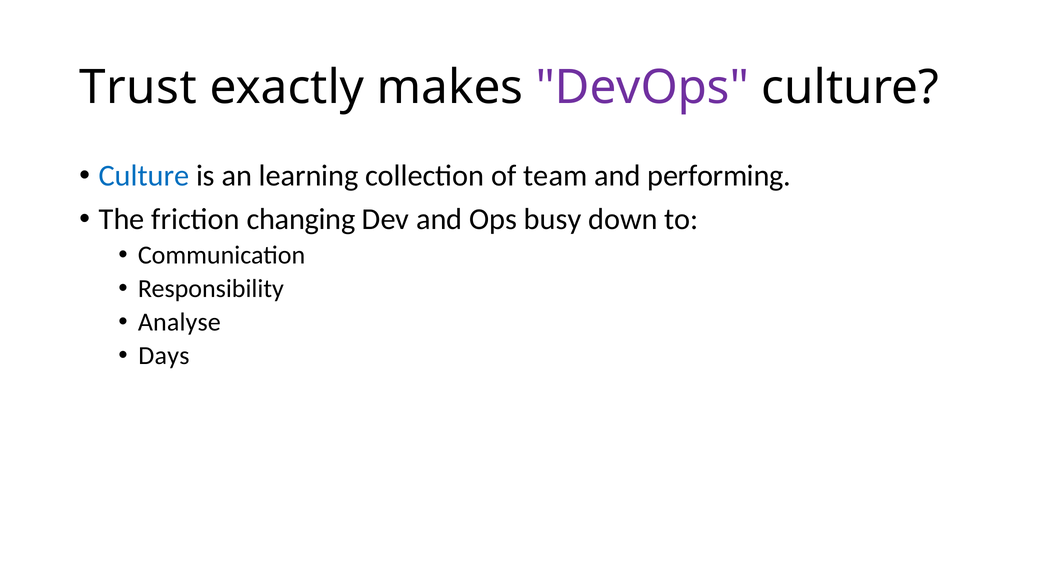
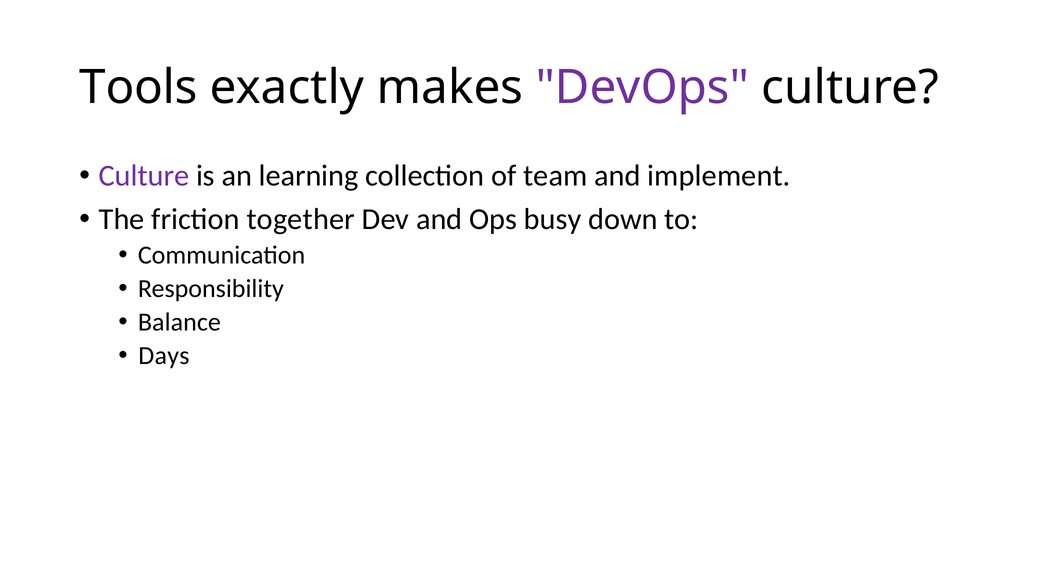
Trust: Trust -> Tools
Culture at (144, 176) colour: blue -> purple
performing: performing -> implement
changing: changing -> together
Analyse: Analyse -> Balance
